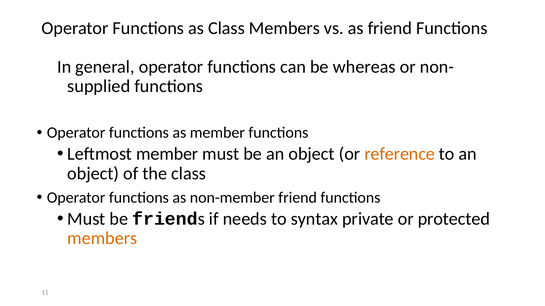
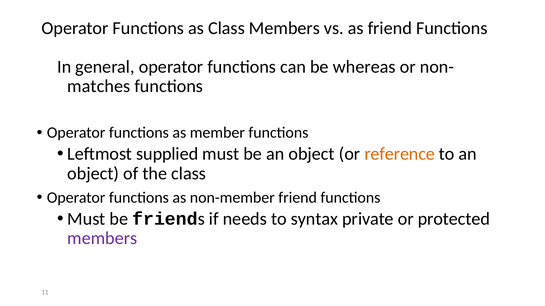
supplied: supplied -> matches
Leftmost member: member -> supplied
members at (102, 239) colour: orange -> purple
